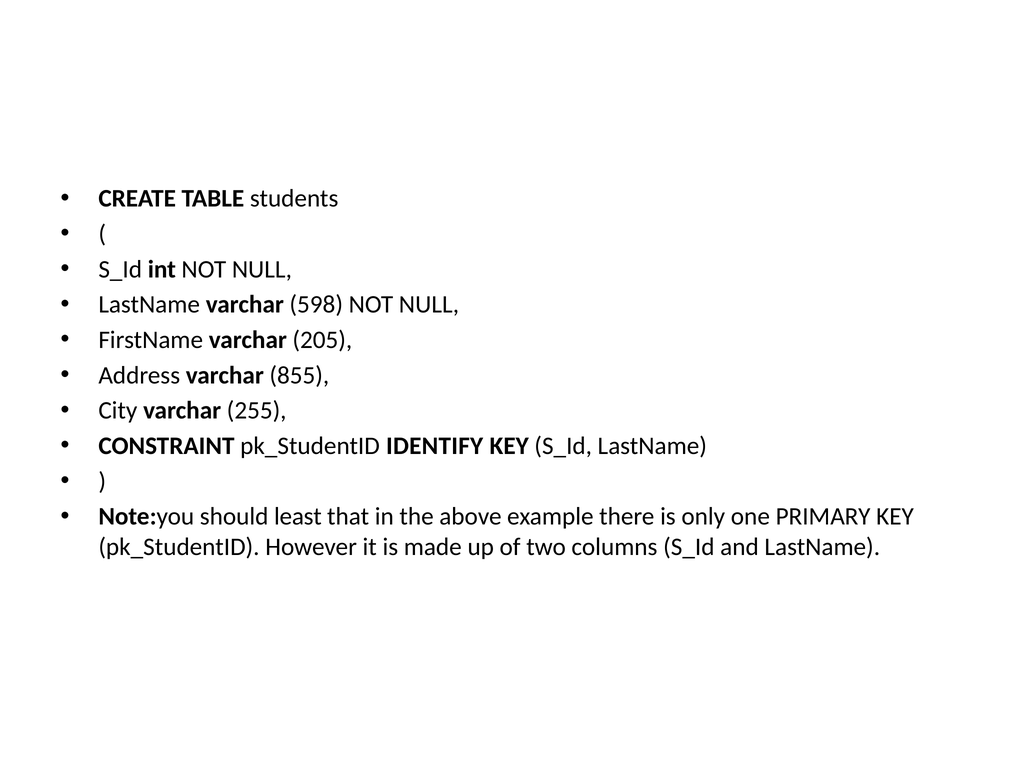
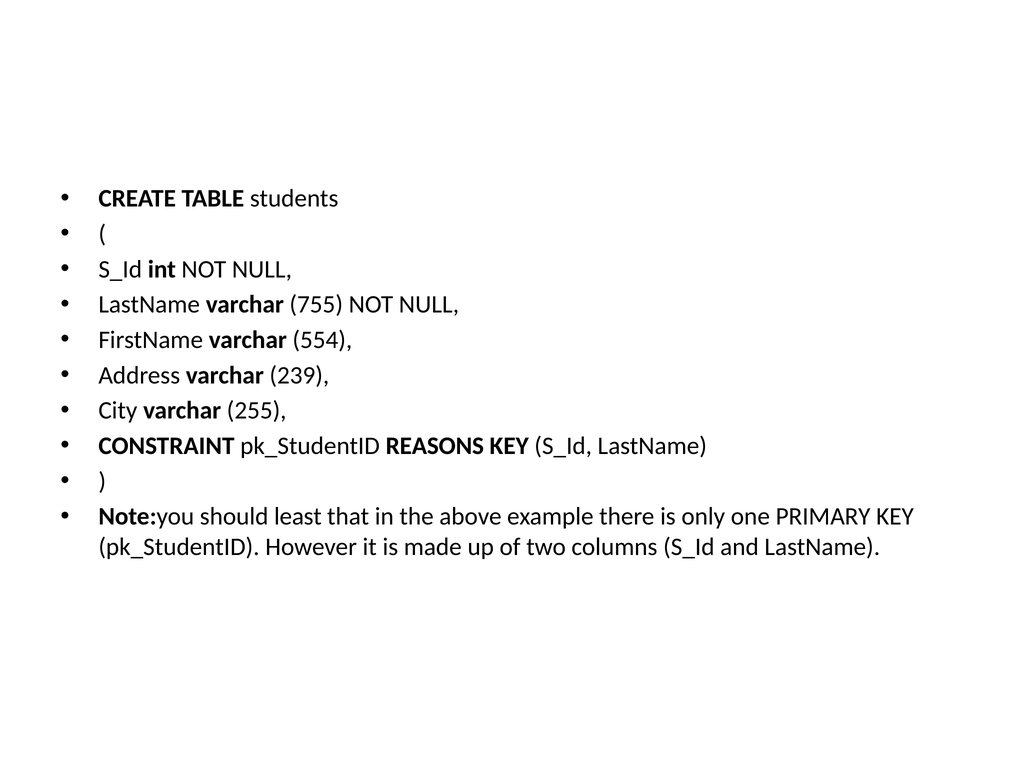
598: 598 -> 755
205: 205 -> 554
855: 855 -> 239
IDENTIFY: IDENTIFY -> REASONS
